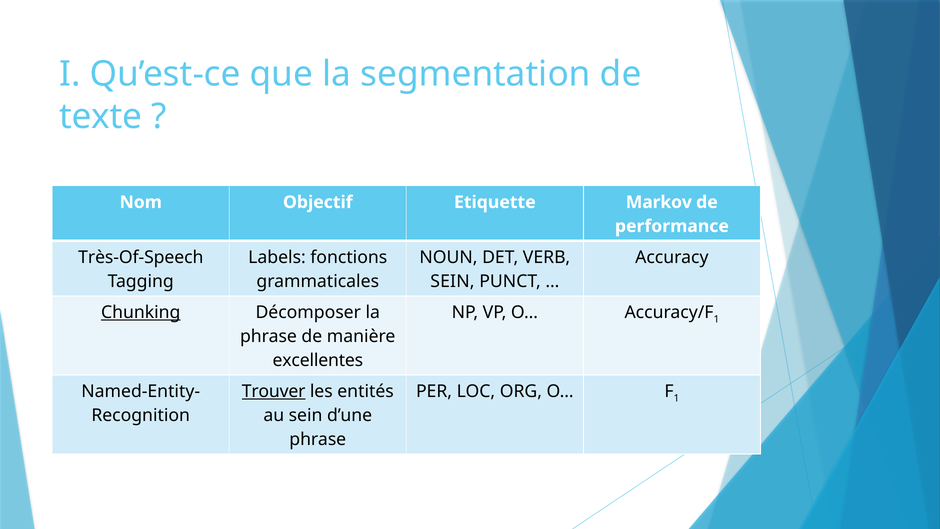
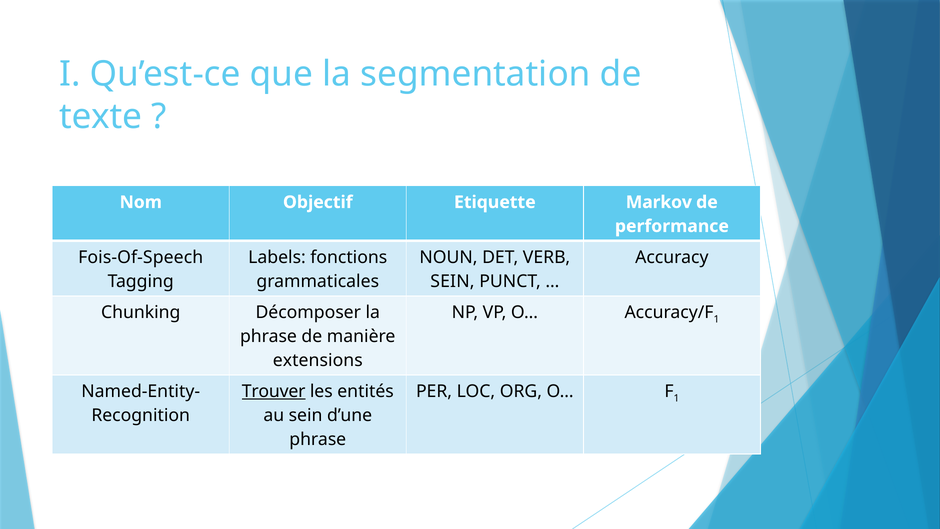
Très-Of-Speech: Très-Of-Speech -> Fois-Of-Speech
Chunking underline: present -> none
excellentes: excellentes -> extensions
